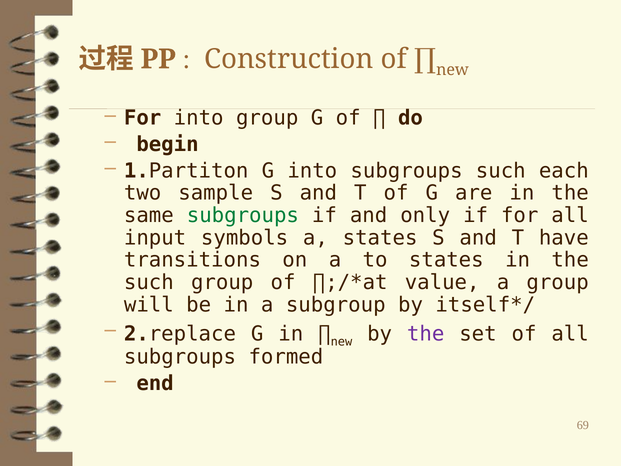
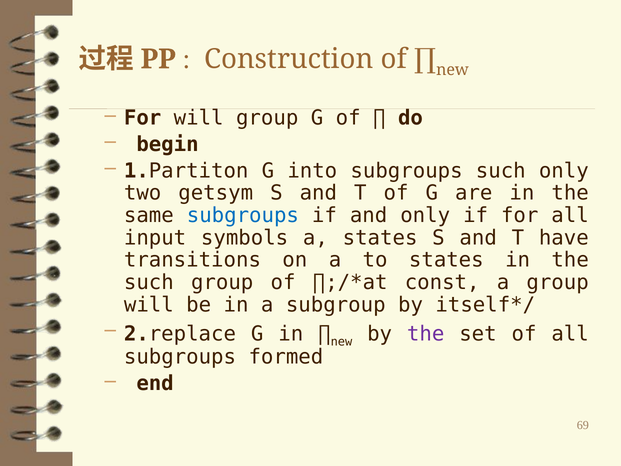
For into: into -> will
such each: each -> only
sample: sample -> getsym
subgroups at (243, 215) colour: green -> blue
value: value -> const
